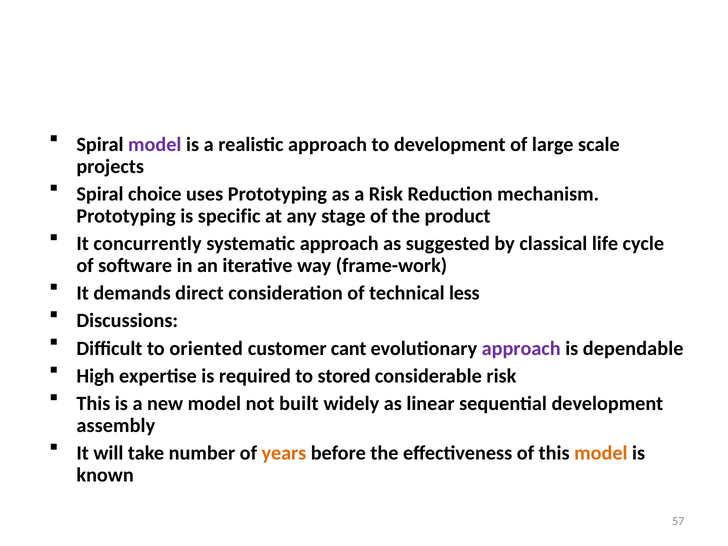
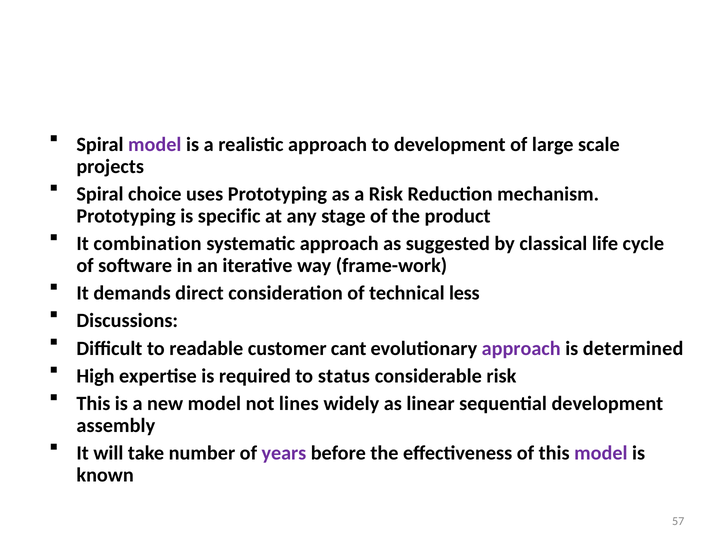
concurrently: concurrently -> combination
oriented: oriented -> readable
dependable: dependable -> determined
stored: stored -> status
built: built -> lines
years colour: orange -> purple
model at (601, 453) colour: orange -> purple
